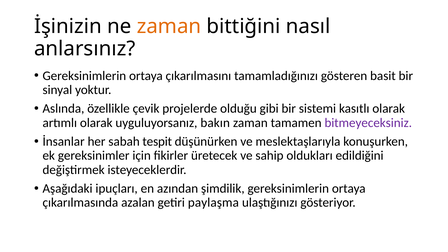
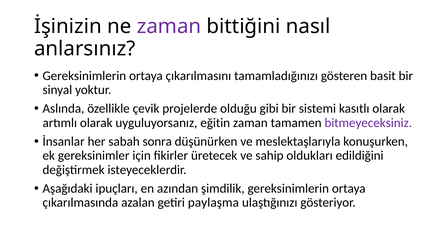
zaman at (169, 27) colour: orange -> purple
bakın: bakın -> eğitin
tespit: tespit -> sonra
